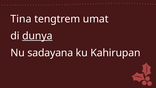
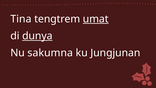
umat underline: none -> present
sadayana: sadayana -> sakumna
Kahirupan: Kahirupan -> Jungjunan
